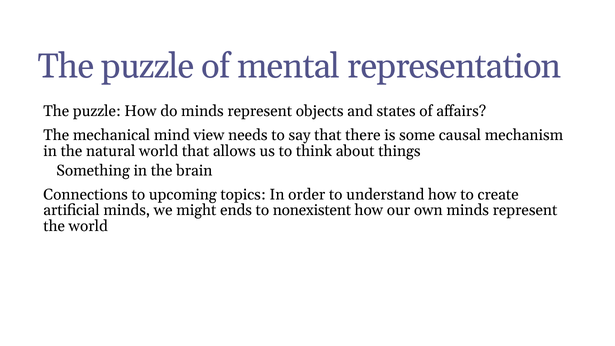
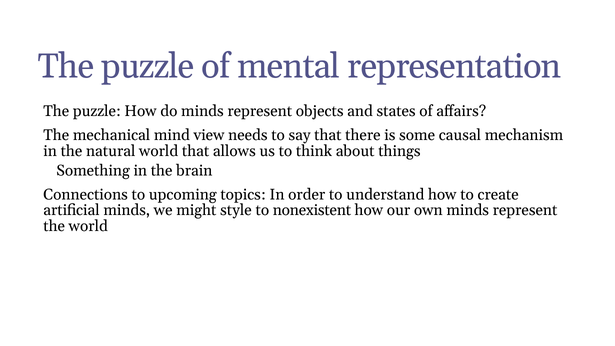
ends: ends -> style
